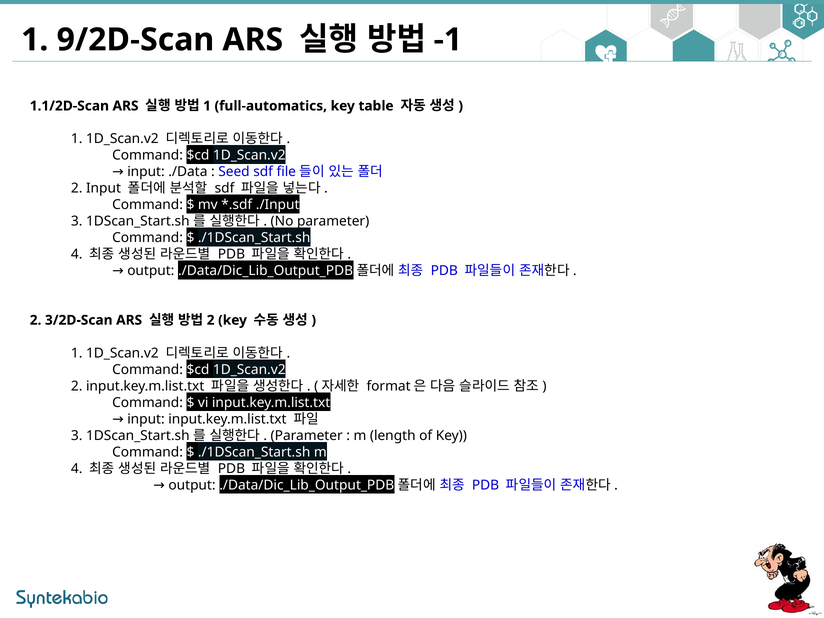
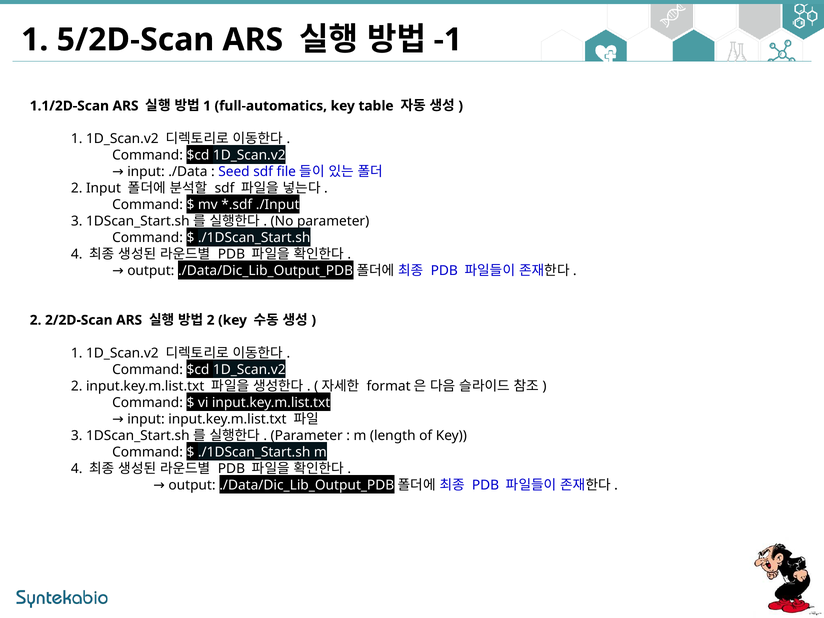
9/2D-Scan: 9/2D-Scan -> 5/2D-Scan
3/2D-Scan: 3/2D-Scan -> 2/2D-Scan
